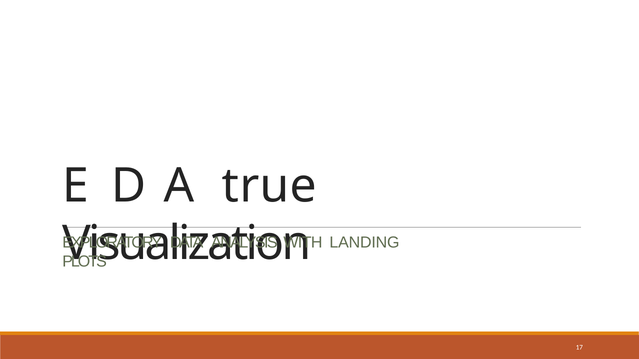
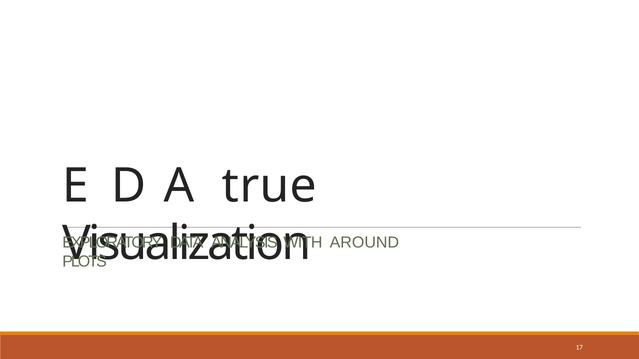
LANDING: LANDING -> AROUND
